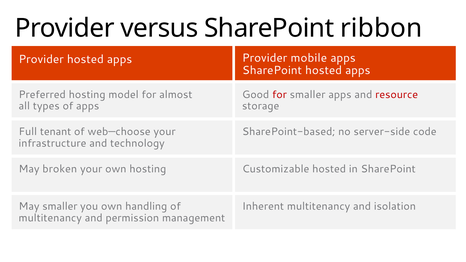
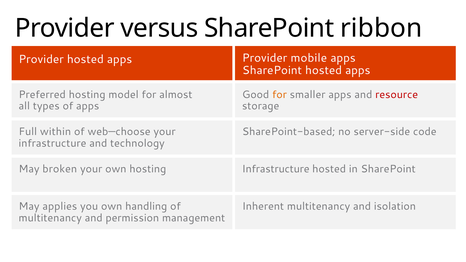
for at (279, 95) colour: red -> orange
tenant: tenant -> within
hosting Customizable: Customizable -> Infrastructure
May smaller: smaller -> applies
